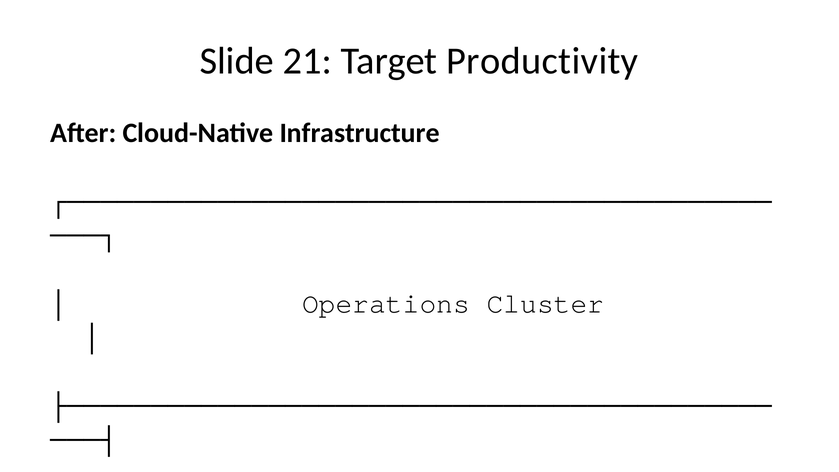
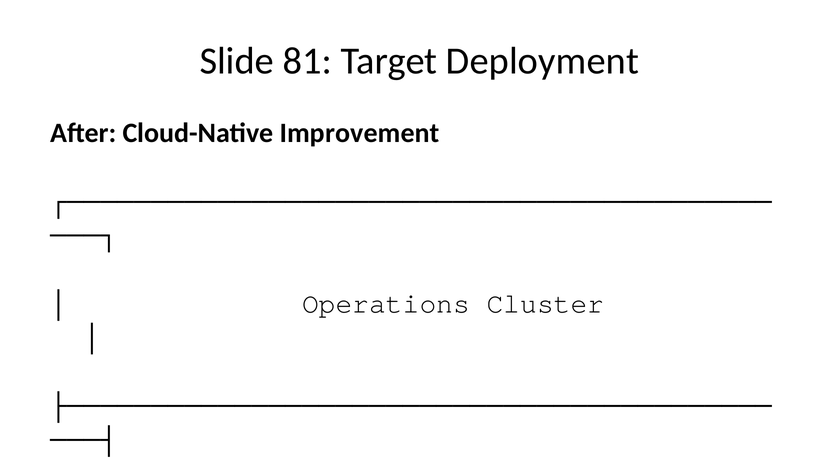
21: 21 -> 81
Productivity: Productivity -> Deployment
Infrastructure: Infrastructure -> Improvement
